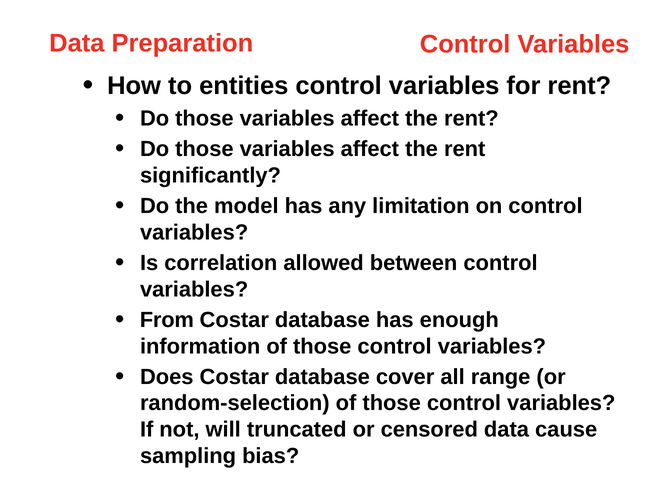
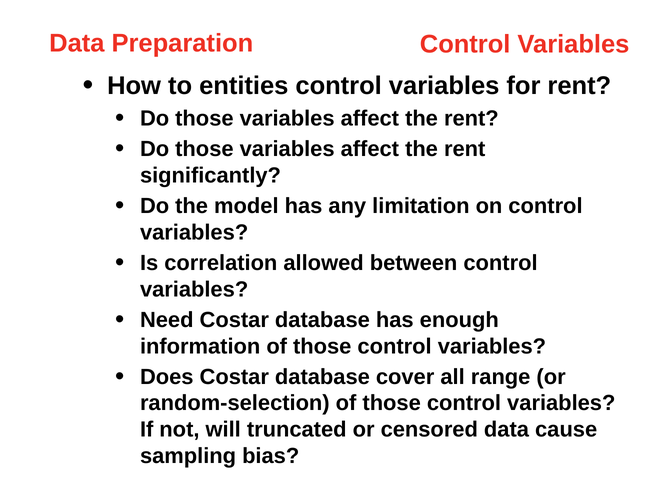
From: From -> Need
